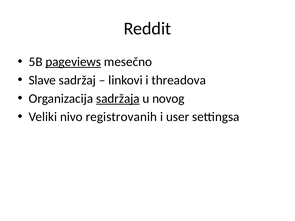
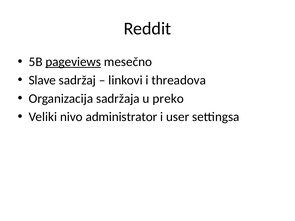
sadržaja underline: present -> none
novog: novog -> preko
registrovanih: registrovanih -> administrator
